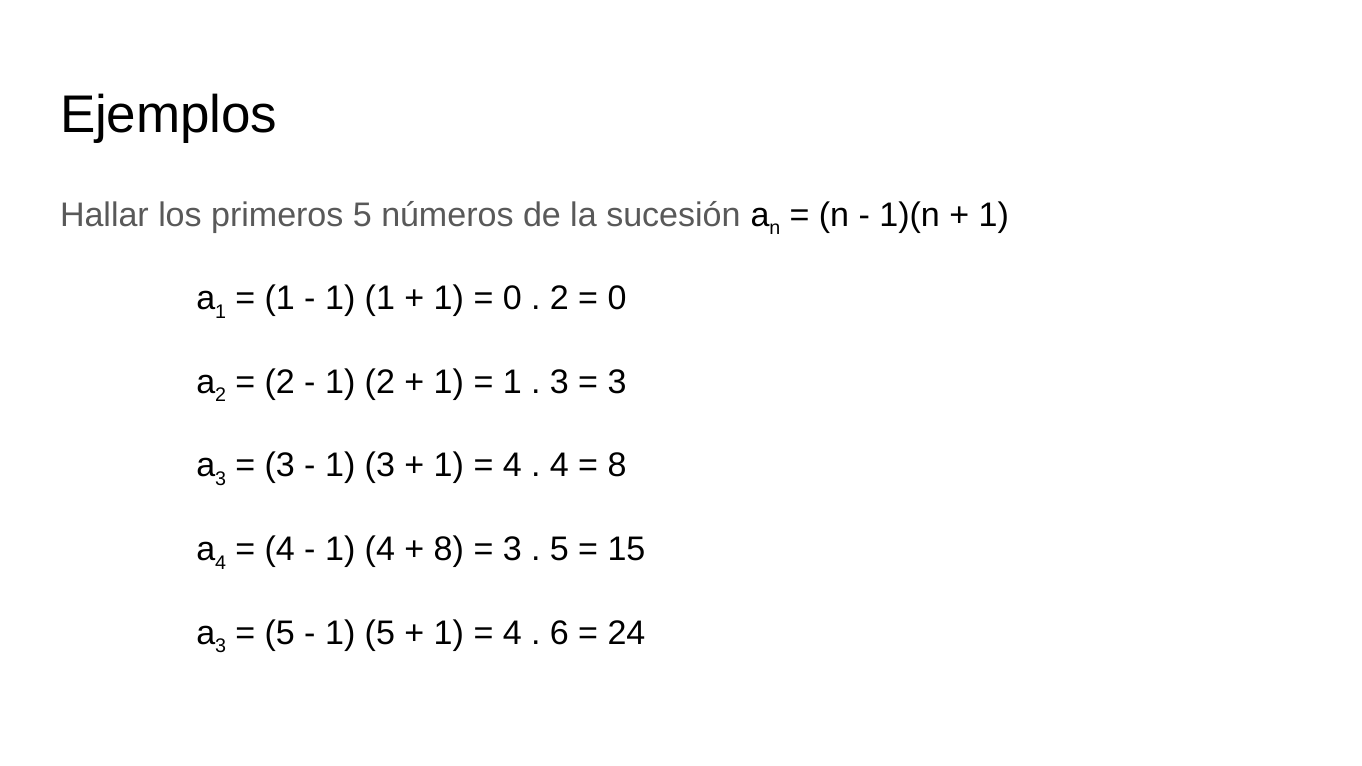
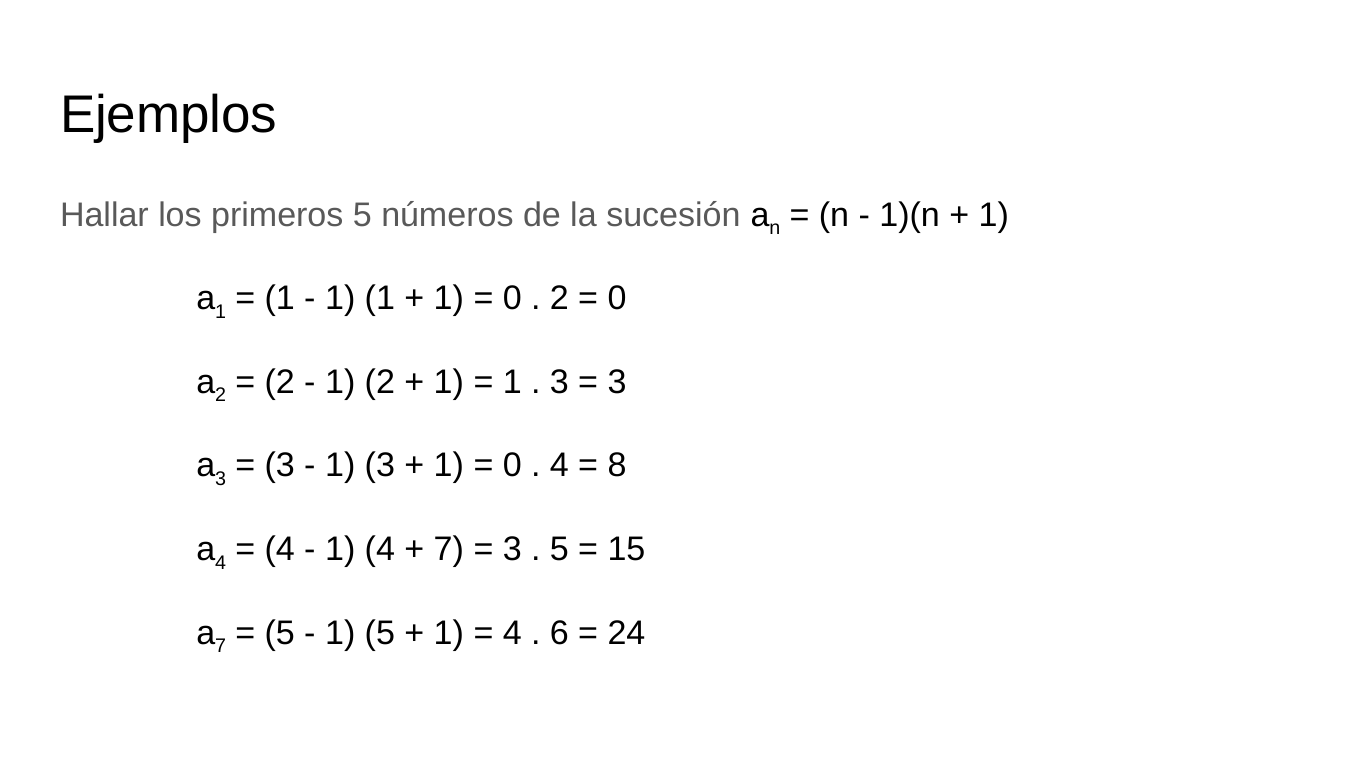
4 at (512, 466): 4 -> 0
8 at (449, 549): 8 -> 7
3 at (221, 646): 3 -> 7
